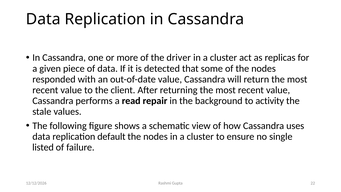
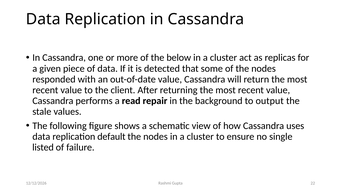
driver: driver -> below
activity: activity -> output
